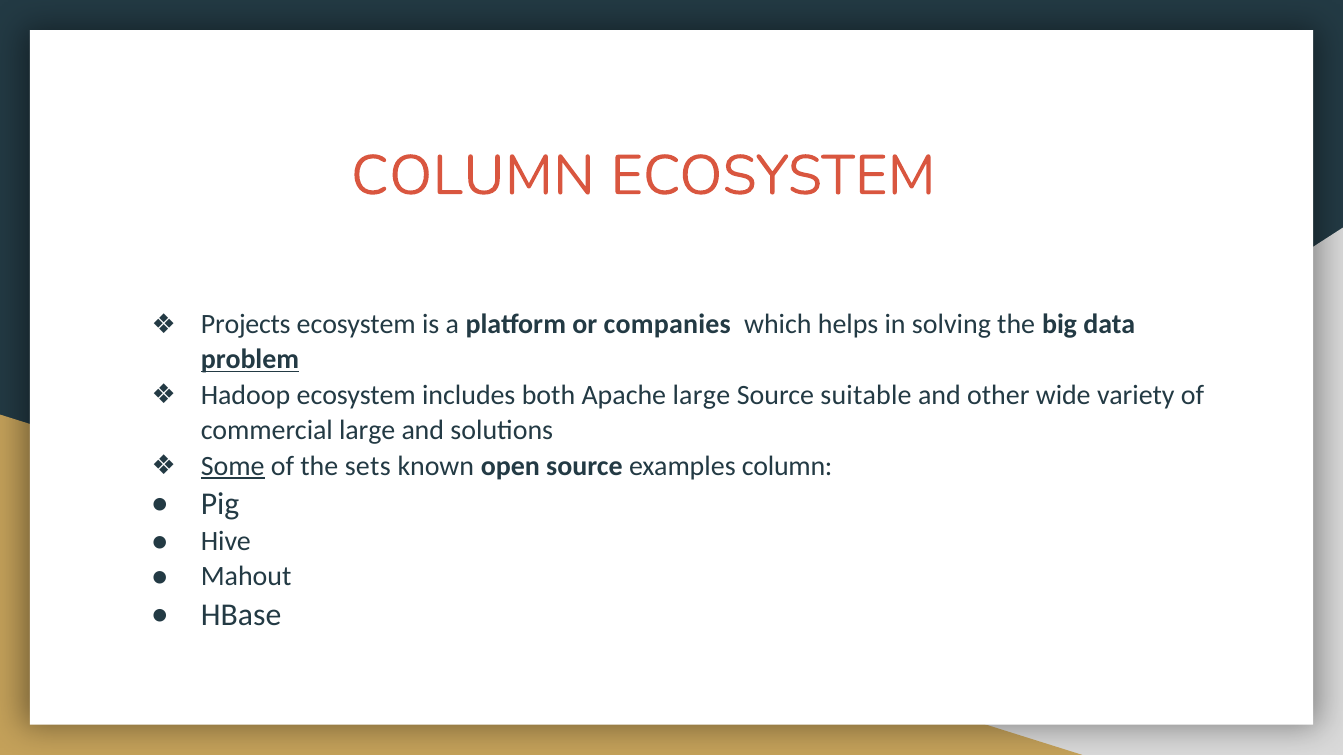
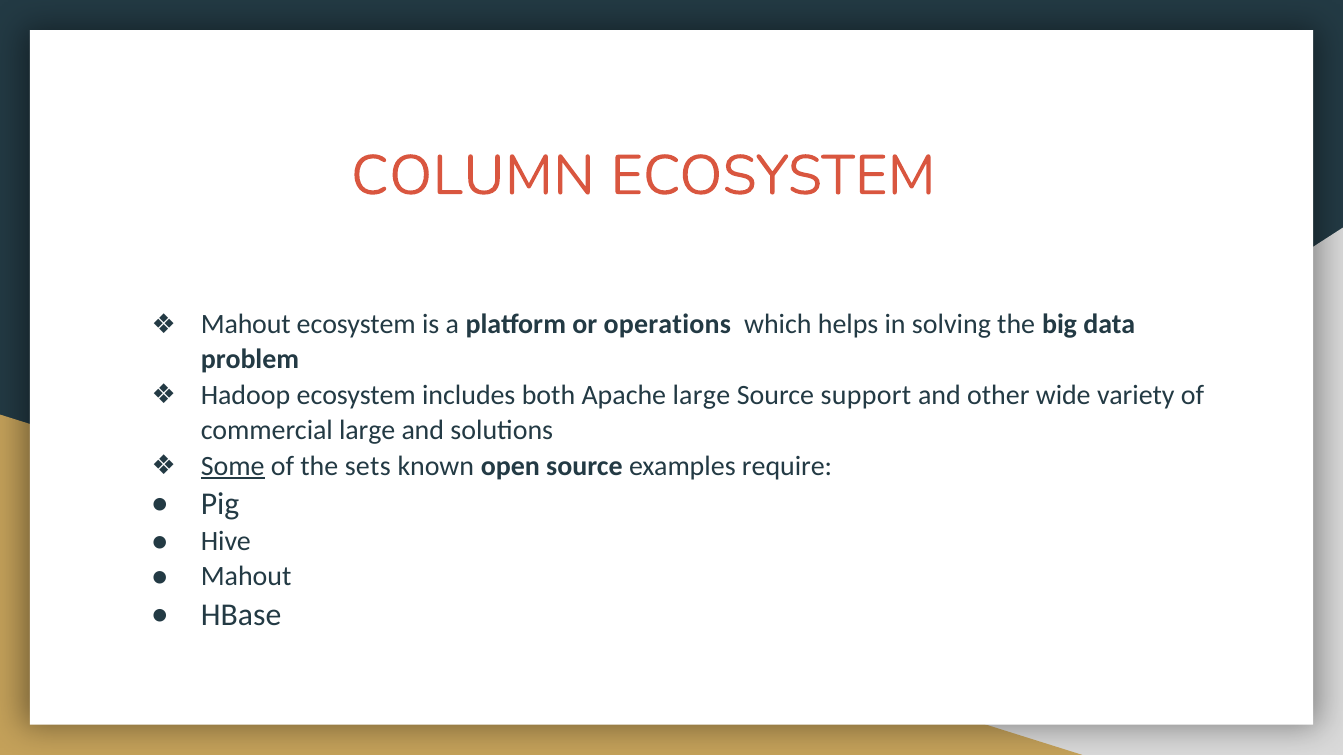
Projects at (246, 324): Projects -> Mahout
companies: companies -> operations
problem underline: present -> none
suitable: suitable -> support
examples column: column -> require
